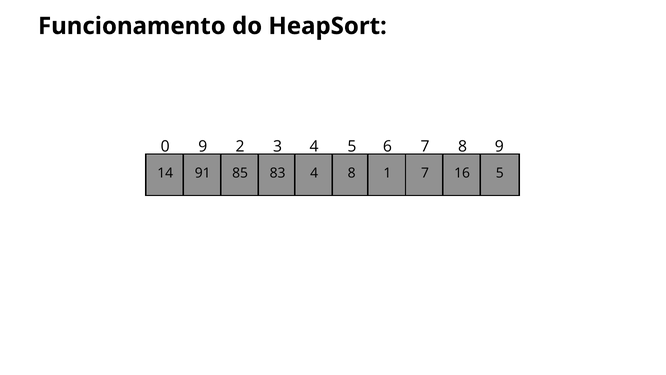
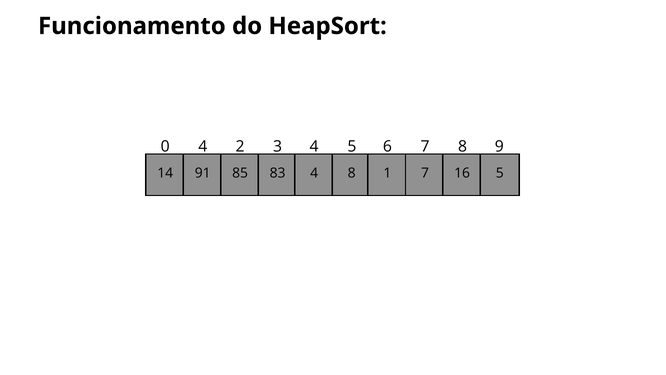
0 9: 9 -> 4
